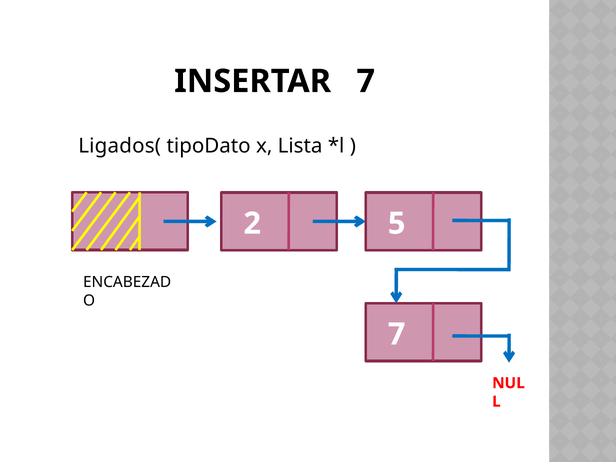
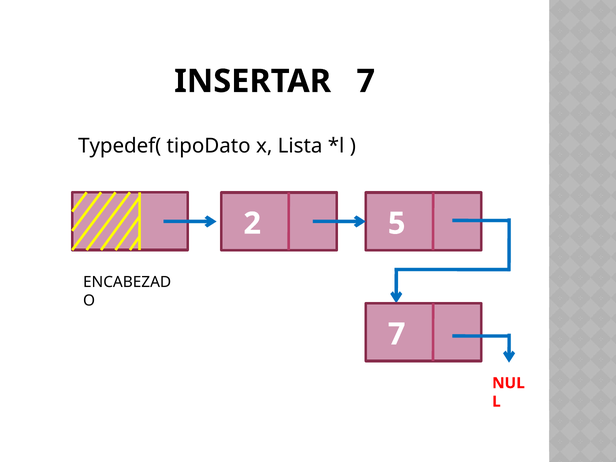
Ligados(: Ligados( -> Typedef(
